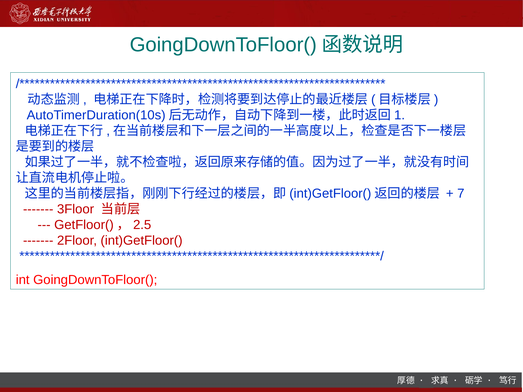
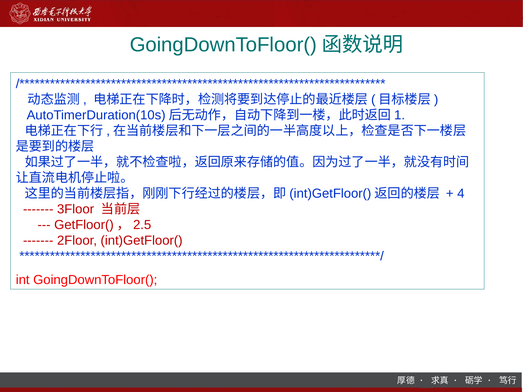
7: 7 -> 4
